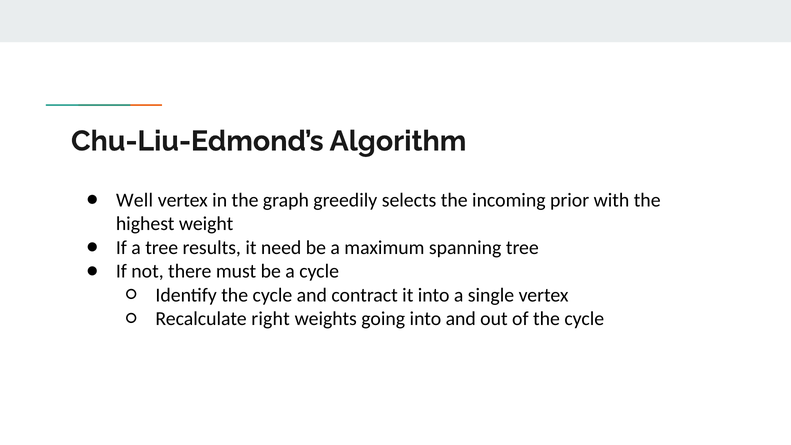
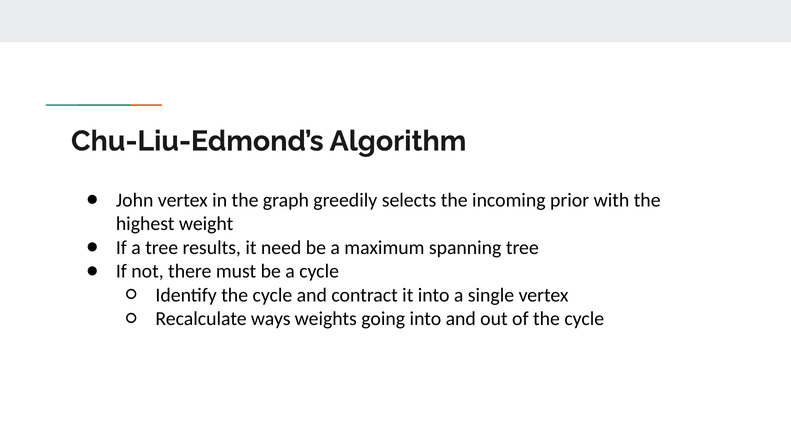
Well: Well -> John
right: right -> ways
